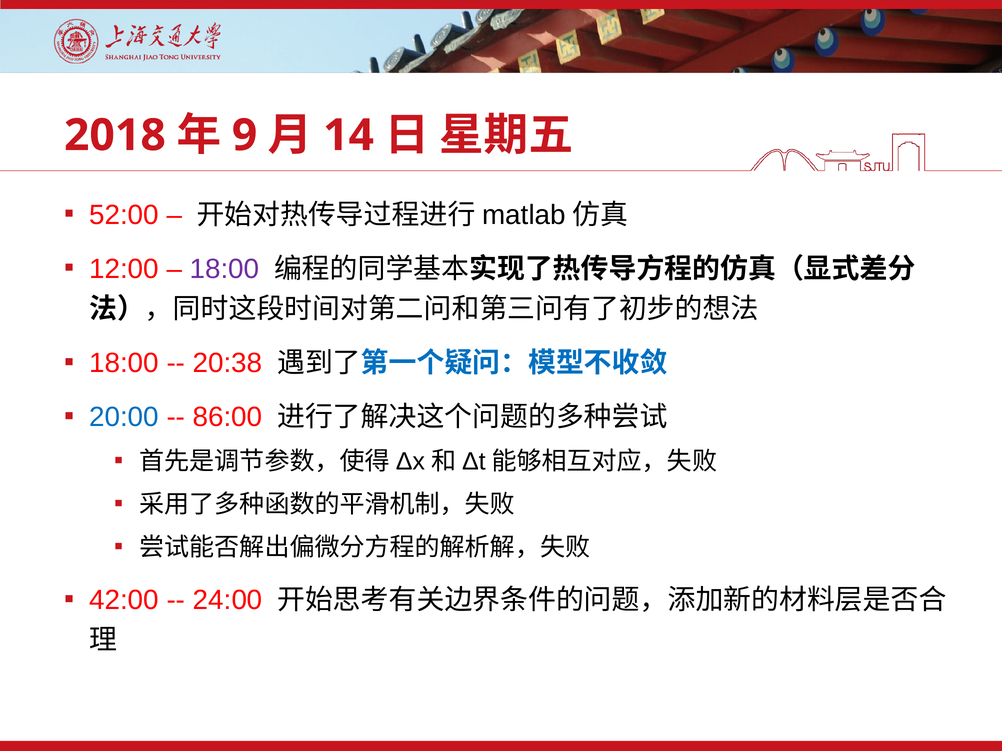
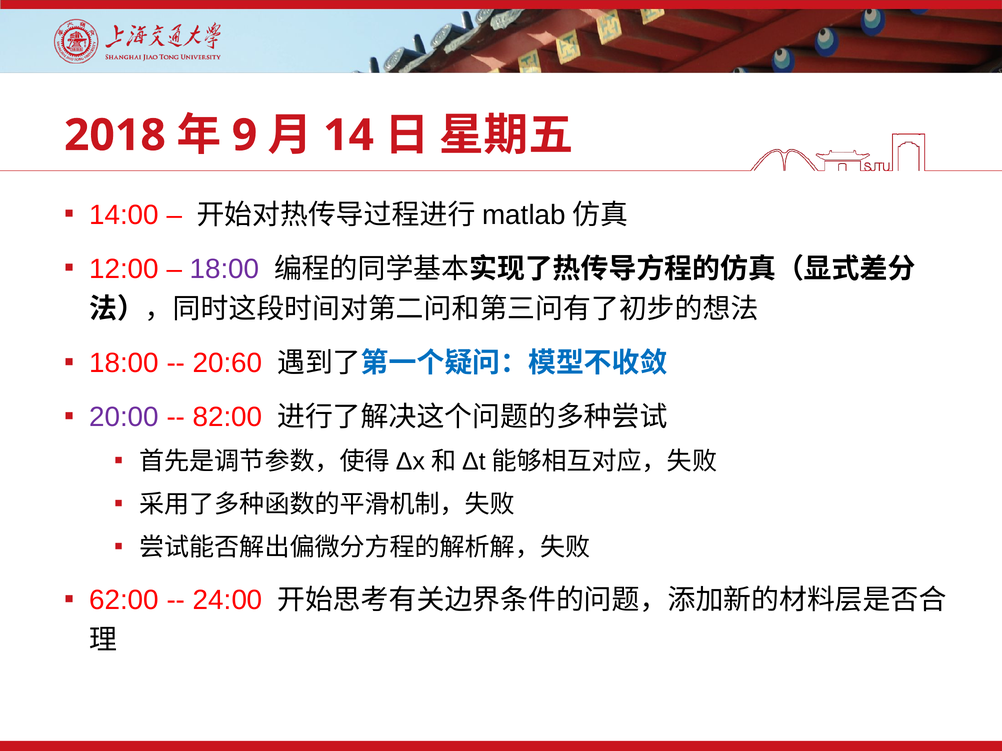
52:00: 52:00 -> 14:00
20:38: 20:38 -> 20:60
20:00 colour: blue -> purple
86:00: 86:00 -> 82:00
42:00: 42:00 -> 62:00
